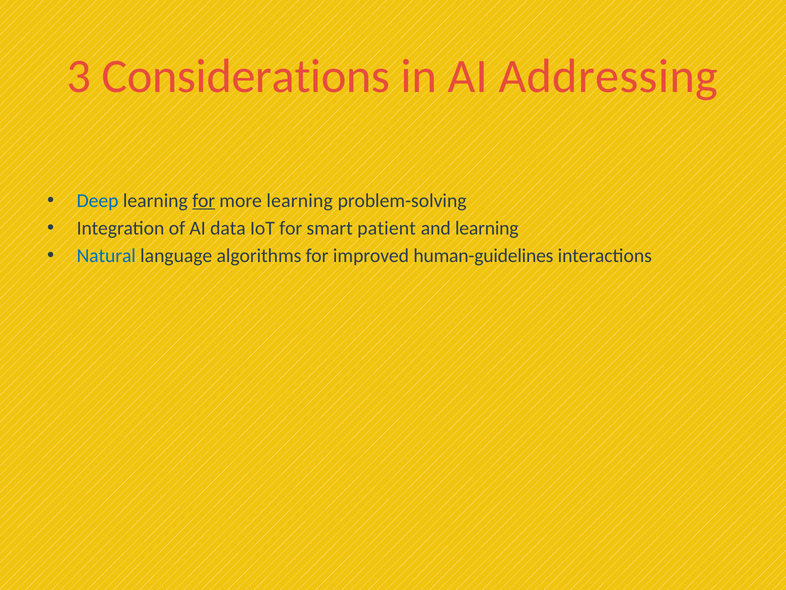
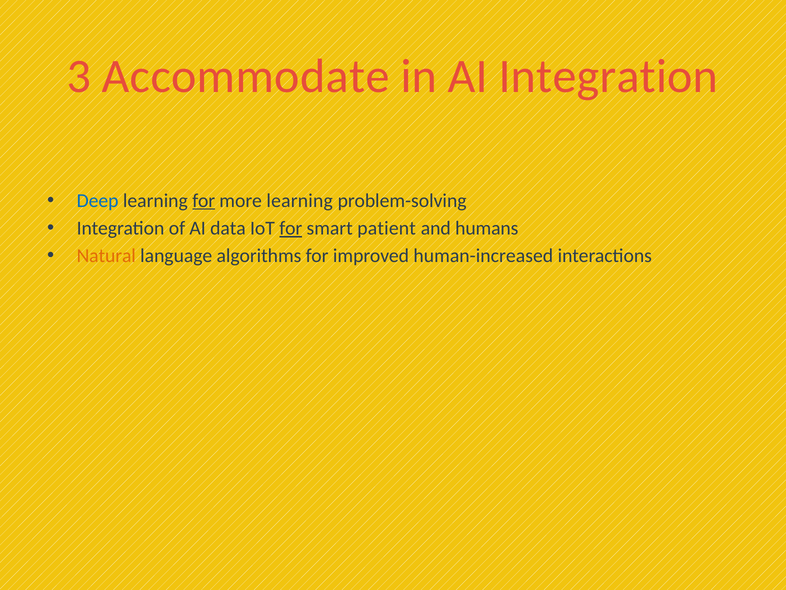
Considerations: Considerations -> Accommodate
AI Addressing: Addressing -> Integration
for at (291, 228) underline: none -> present
and learning: learning -> humans
Natural colour: blue -> orange
human-guidelines: human-guidelines -> human-increased
